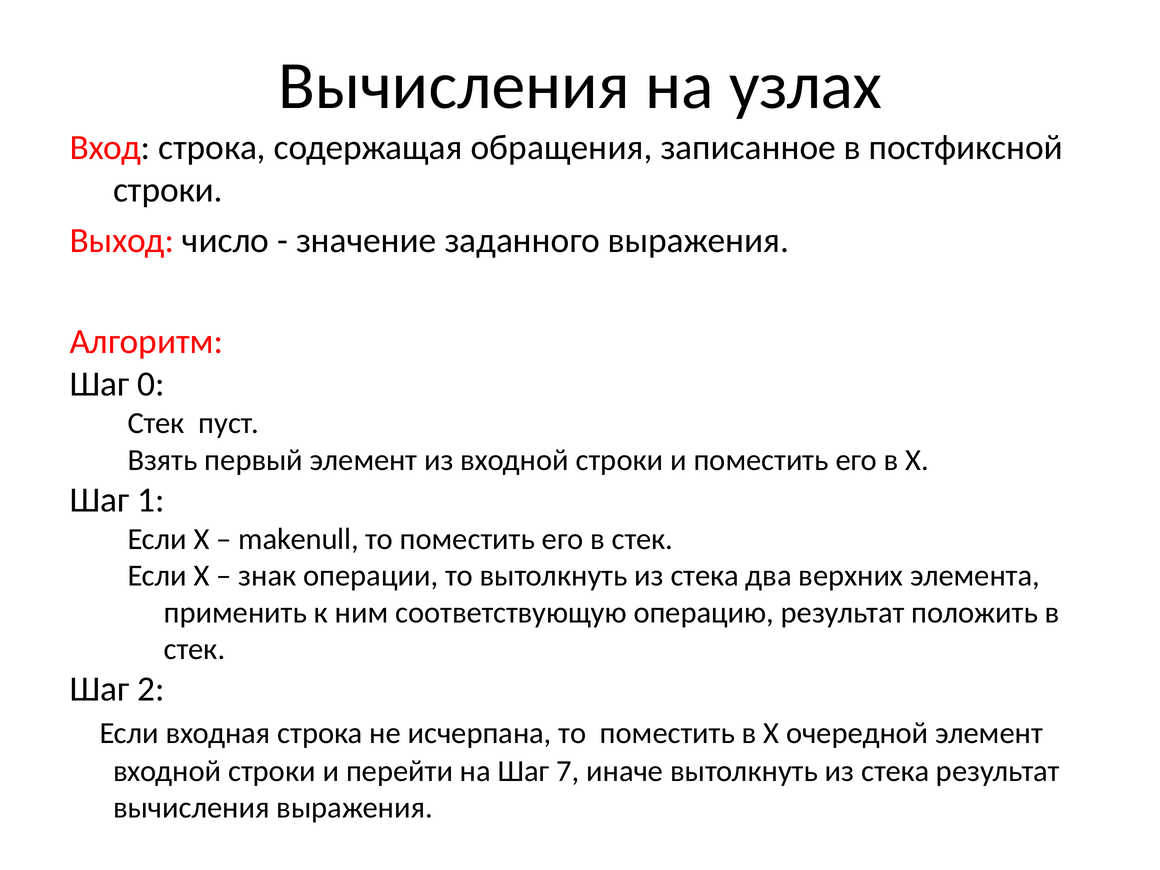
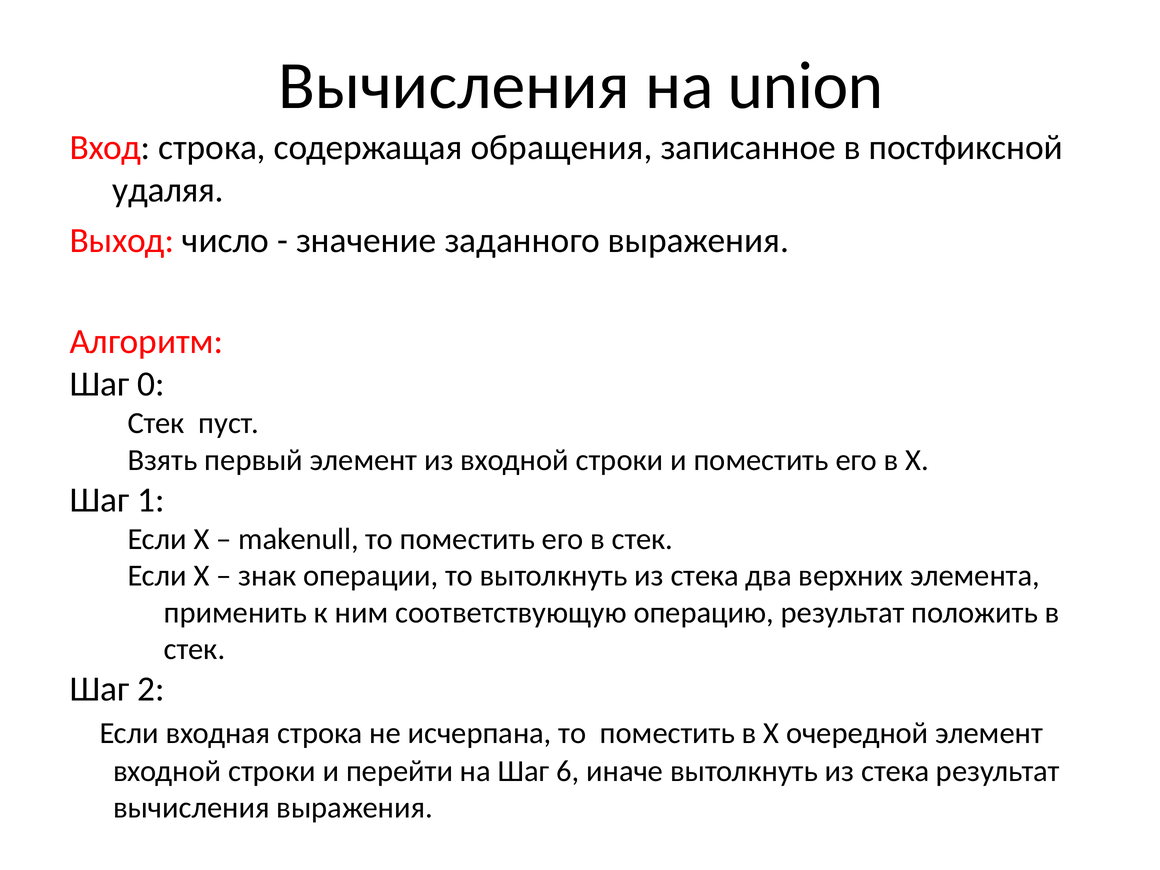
узлах: узлах -> union
строки at (168, 190): строки -> удаляя
7: 7 -> 6
